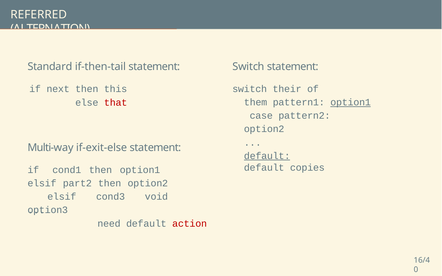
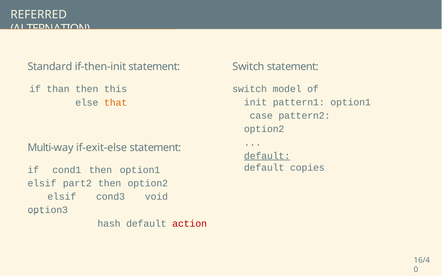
if-then-tail: if-then-tail -> if-then-init
next: next -> than
their: their -> model
them: them -> init
option1 at (351, 102) underline: present -> none
that colour: red -> orange
need: need -> hash
